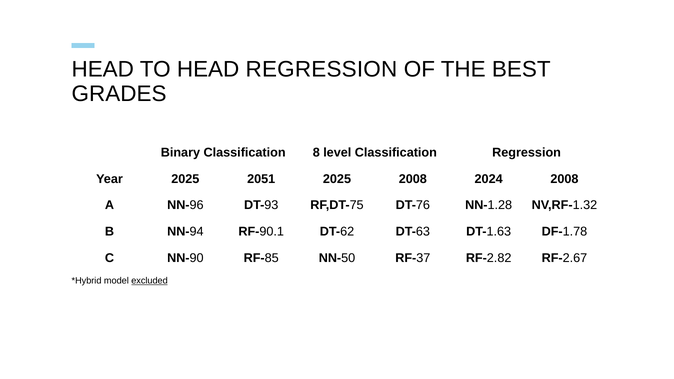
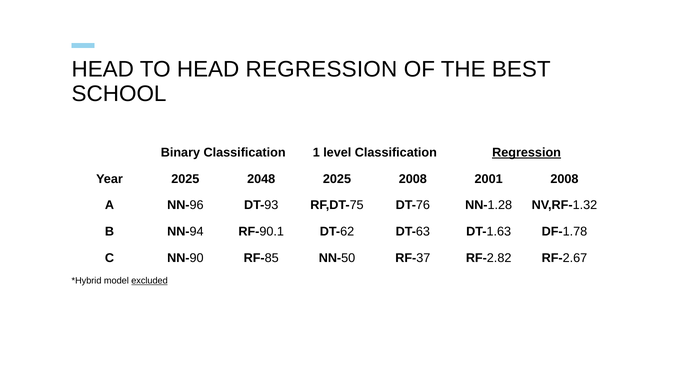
GRADES: GRADES -> SCHOOL
8: 8 -> 1
Regression at (527, 153) underline: none -> present
2051: 2051 -> 2048
2024: 2024 -> 2001
